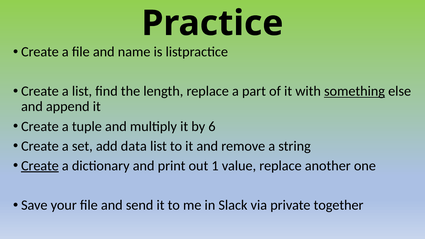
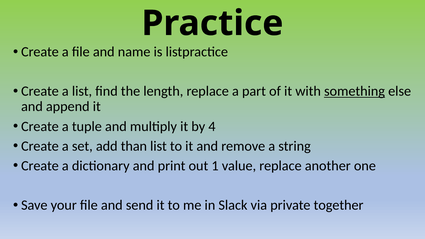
6: 6 -> 4
data: data -> than
Create at (40, 166) underline: present -> none
